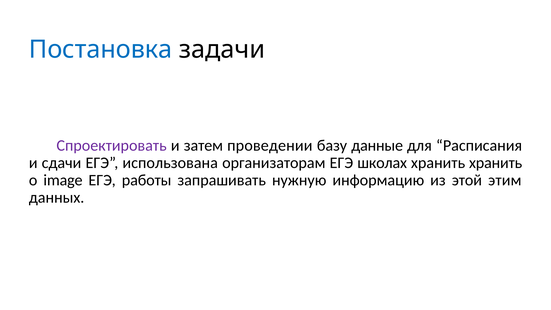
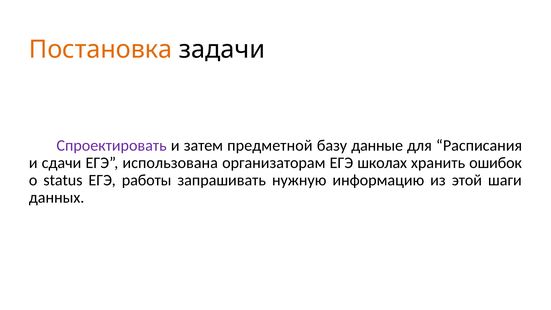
Постановка colour: blue -> orange
проведении: проведении -> предметной
хранить хранить: хранить -> ошибок
image: image -> status
этим: этим -> шаги
